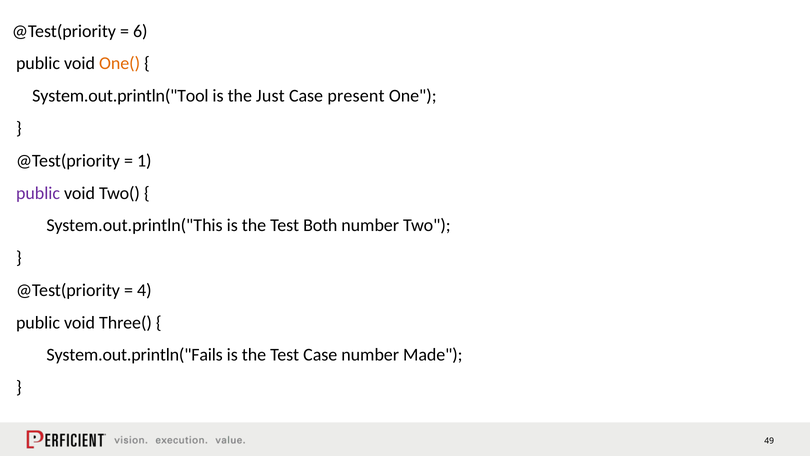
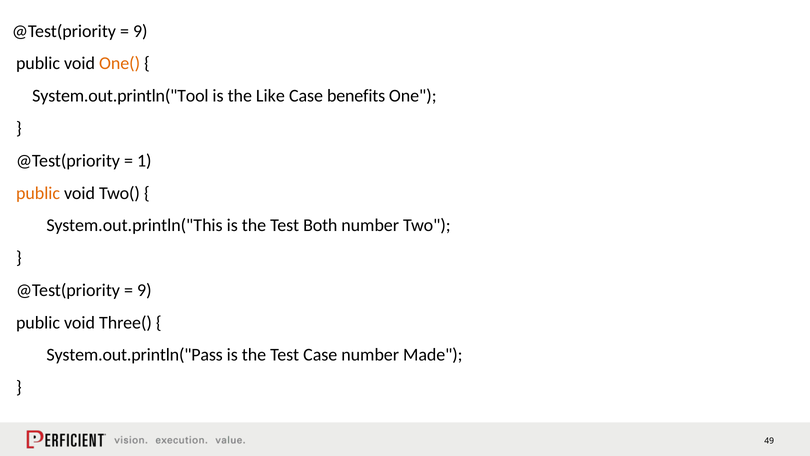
6 at (140, 31): 6 -> 9
Just: Just -> Like
present: present -> benefits
public at (38, 193) colour: purple -> orange
4 at (144, 290): 4 -> 9
System.out.println("Fails: System.out.println("Fails -> System.out.println("Pass
